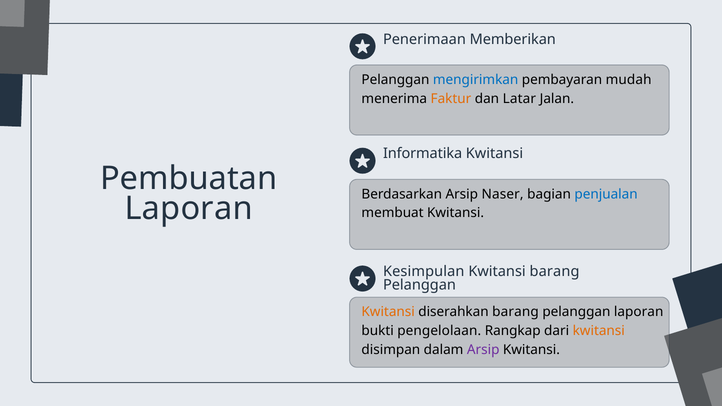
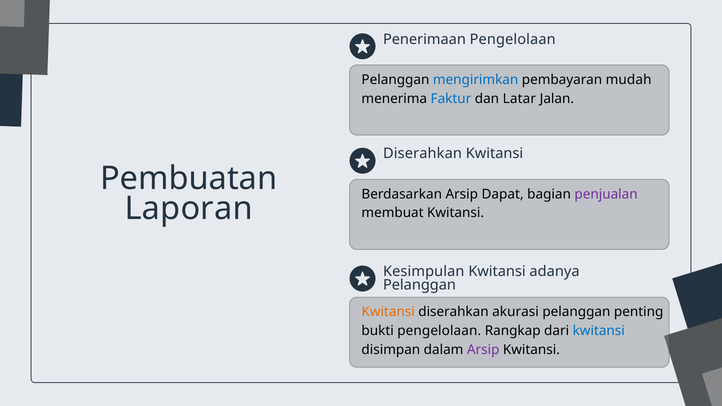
Penerimaan Memberikan: Memberikan -> Pengelolaan
Faktur colour: orange -> blue
Informatika at (423, 154): Informatika -> Diserahkan
Naser: Naser -> Dapat
penjualan colour: blue -> purple
Kwitansi barang: barang -> adanya
diserahkan barang: barang -> akurasi
pelanggan laporan: laporan -> penting
kwitansi at (599, 331) colour: orange -> blue
